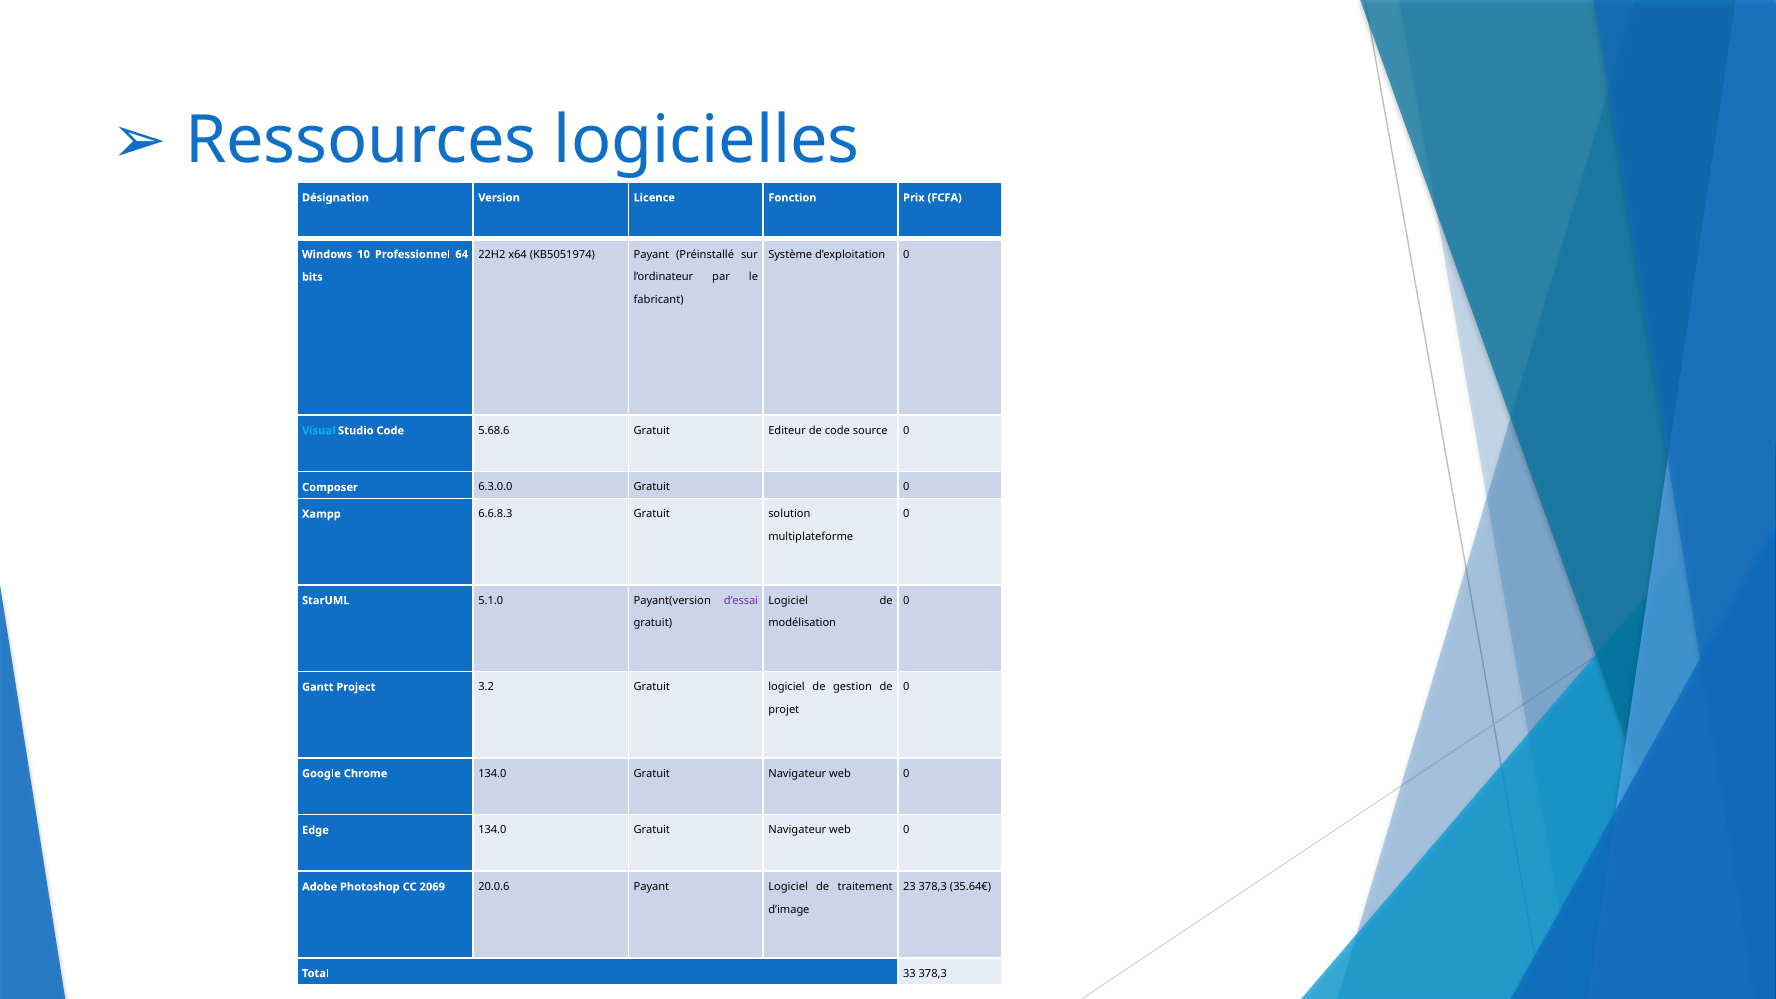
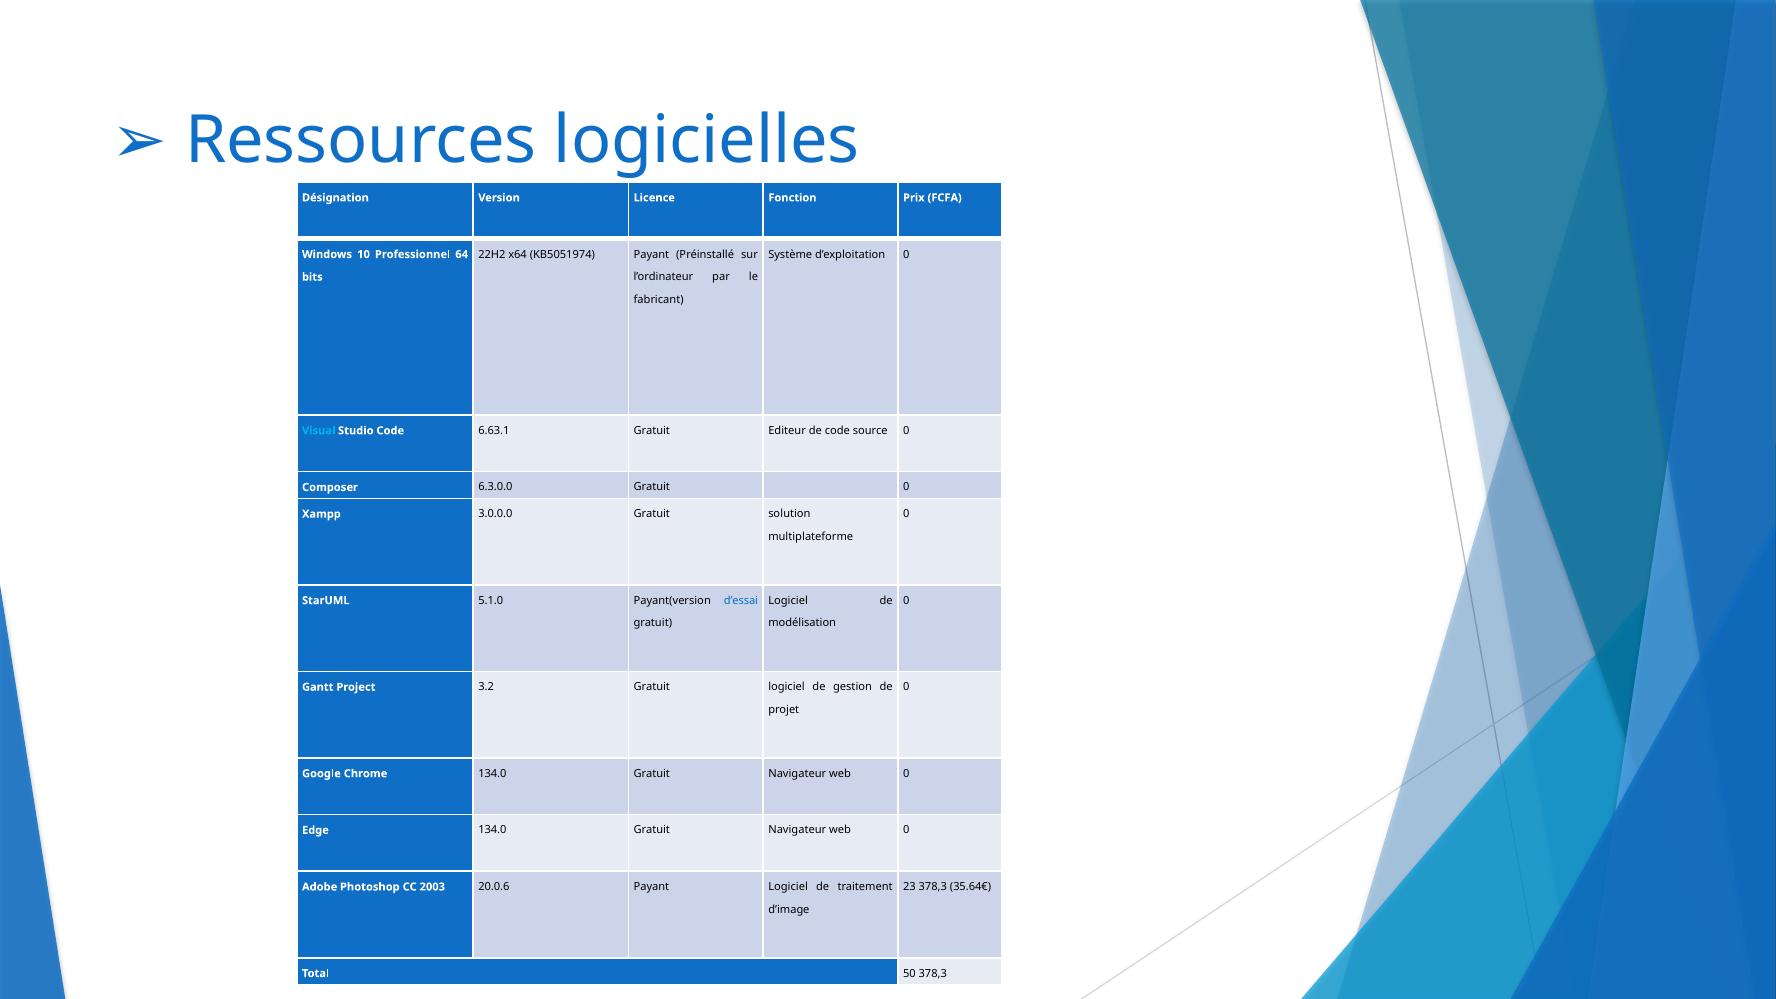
5.68.6: 5.68.6 -> 6.63.1
6.6.8.3: 6.6.8.3 -> 3.0.0.0
d’essai colour: purple -> blue
2069: 2069 -> 2003
33: 33 -> 50
